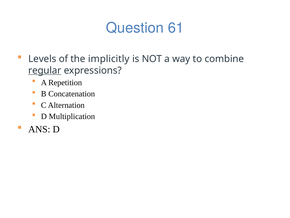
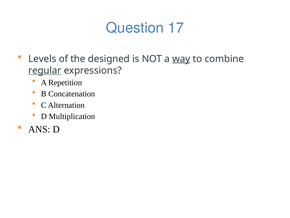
61: 61 -> 17
implicitly: implicitly -> designed
way underline: none -> present
